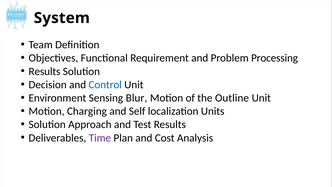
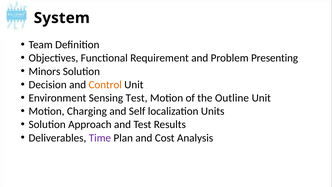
Processing: Processing -> Presenting
Results at (44, 71): Results -> Minors
Control colour: blue -> orange
Sensing Blur: Blur -> Test
